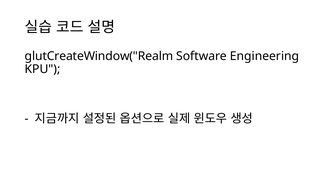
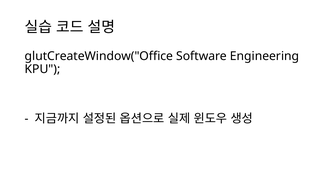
glutCreateWindow("Realm: glutCreateWindow("Realm -> glutCreateWindow("Office
